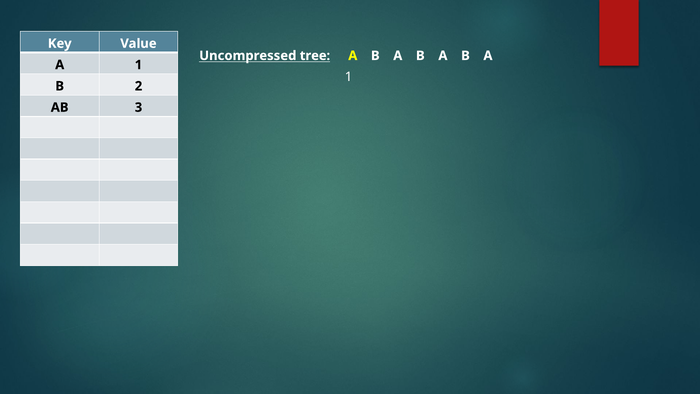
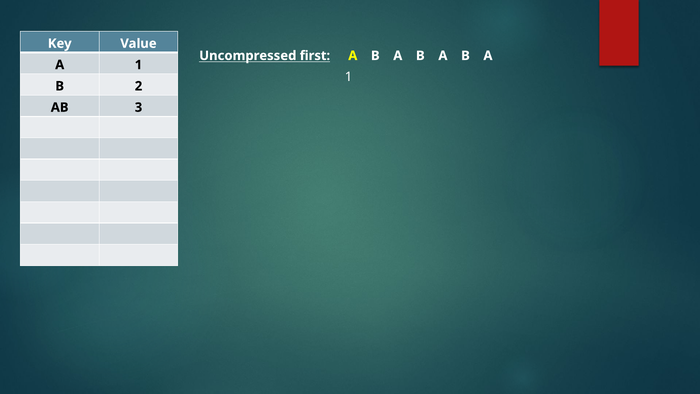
tree: tree -> first
